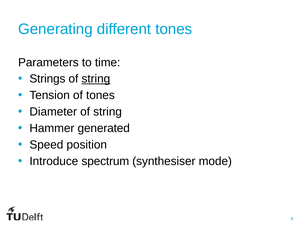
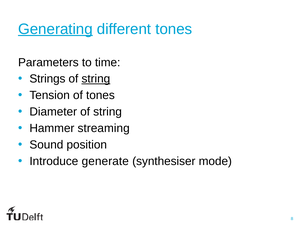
Generating underline: none -> present
generated: generated -> streaming
Speed: Speed -> Sound
spectrum: spectrum -> generate
